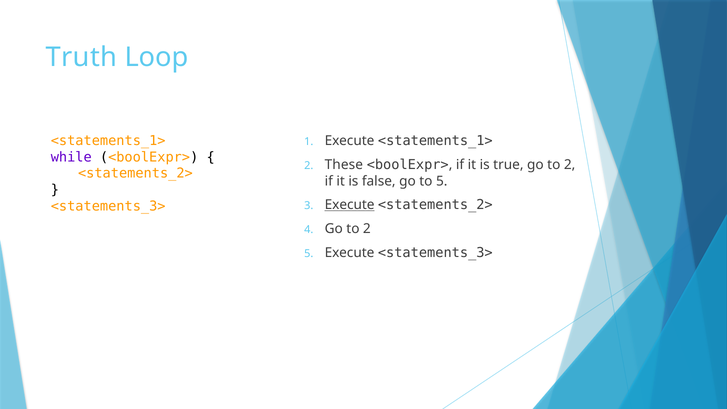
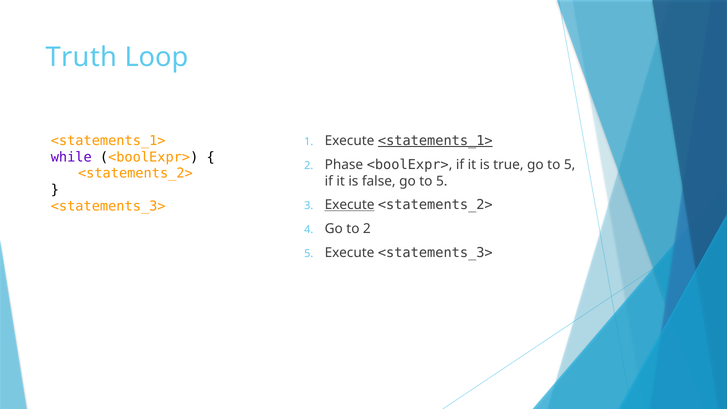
<statements_1> at (435, 141) underline: none -> present
These: These -> Phase
true go to 2: 2 -> 5
